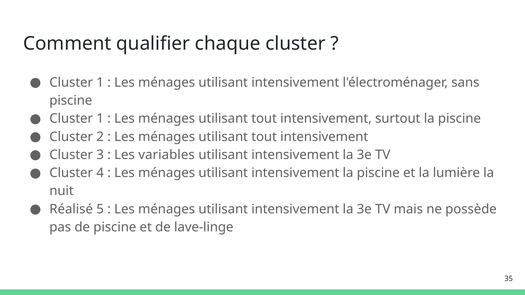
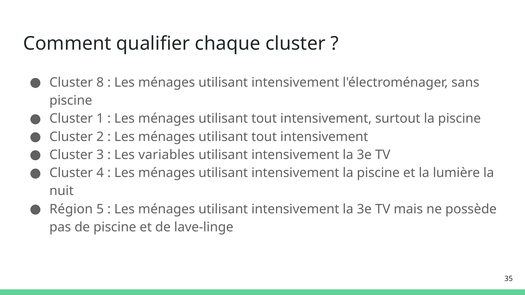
1 at (100, 83): 1 -> 8
Réalisé: Réalisé -> Région
